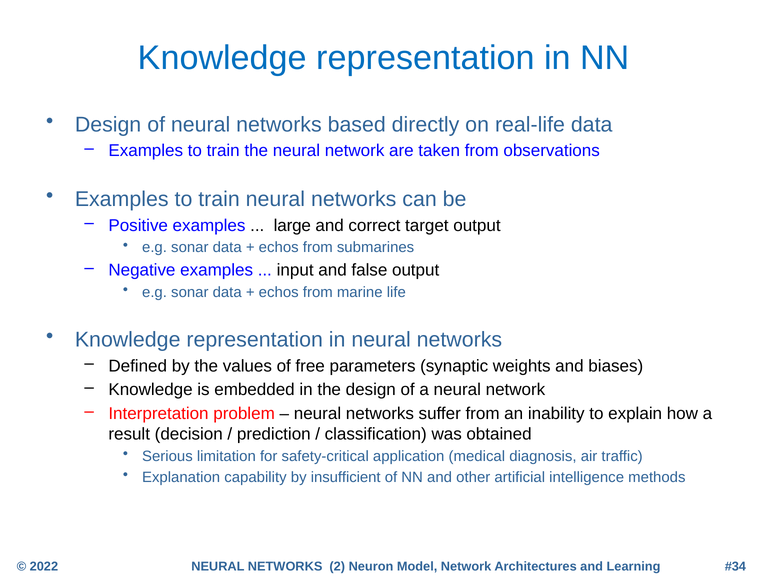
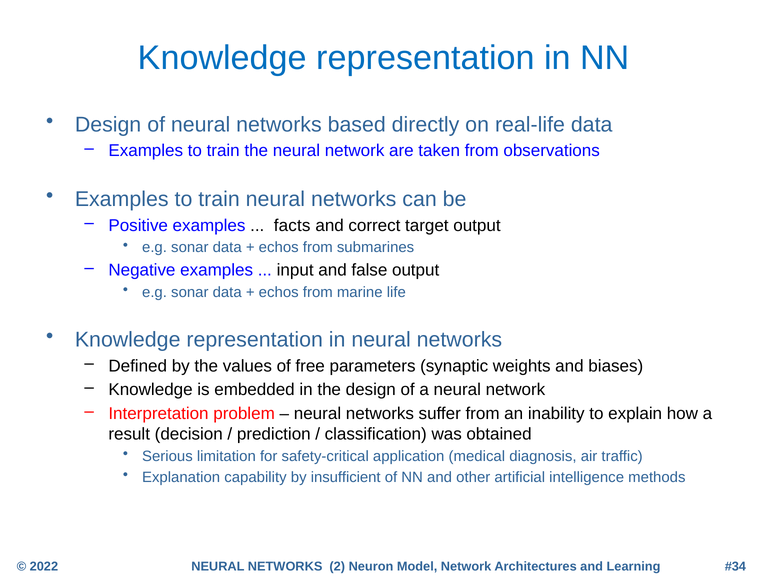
large: large -> facts
